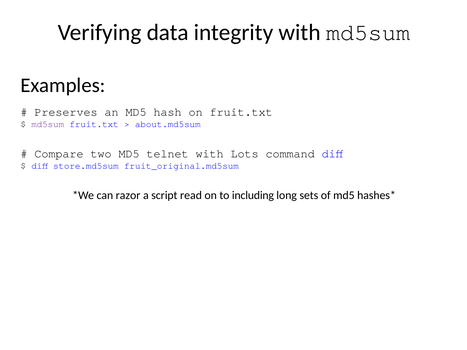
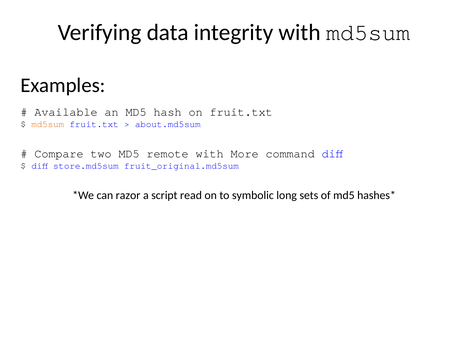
Preserves: Preserves -> Available
md5sum at (48, 124) colour: purple -> orange
telnet: telnet -> remote
Lots: Lots -> More
including: including -> symbolic
